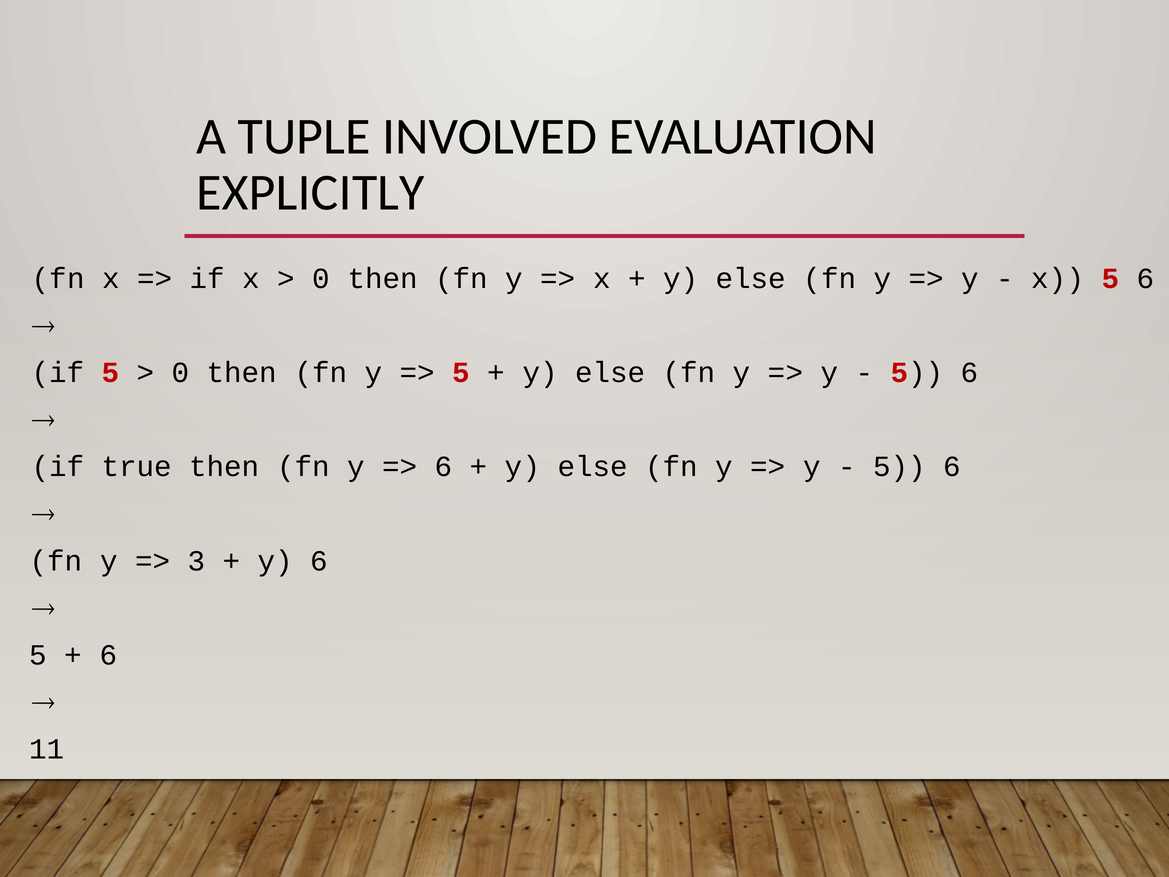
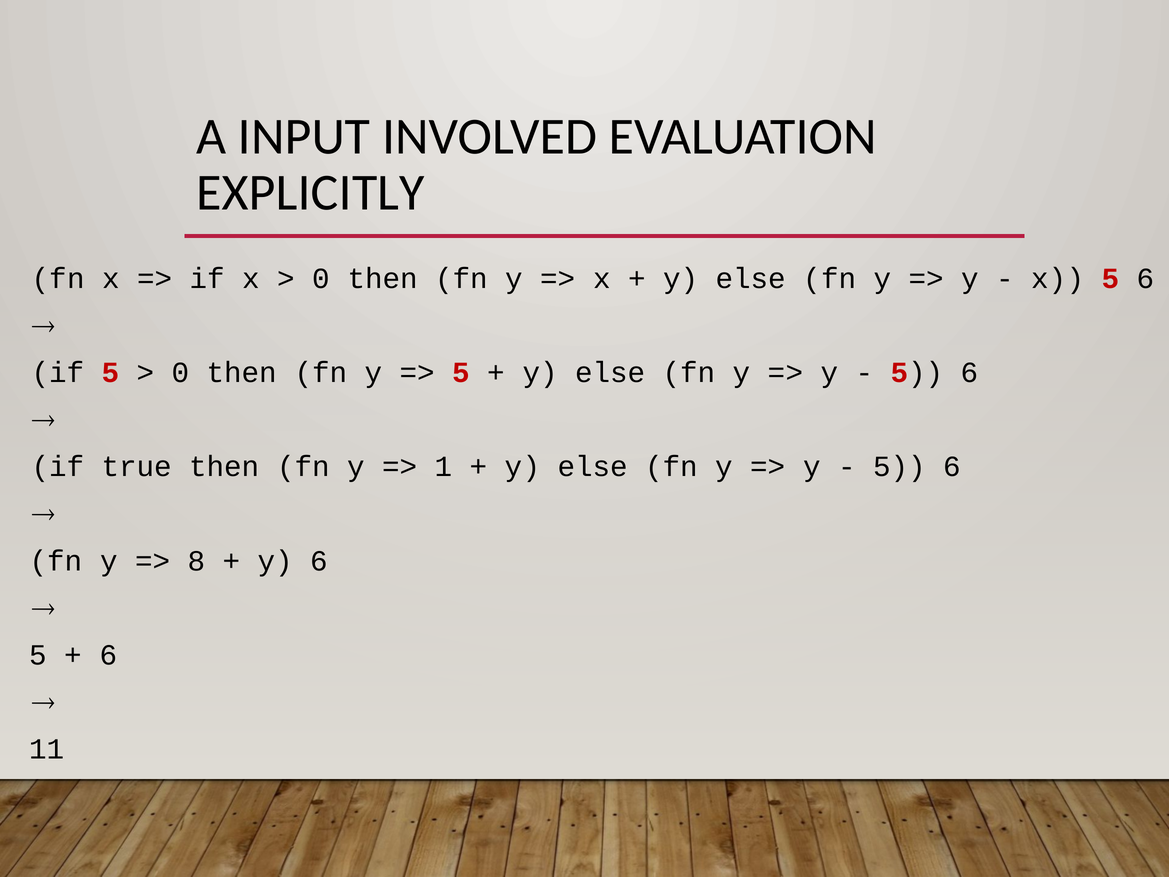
TUPLE: TUPLE -> INPUT
6 at (444, 467): 6 -> 1
3: 3 -> 8
